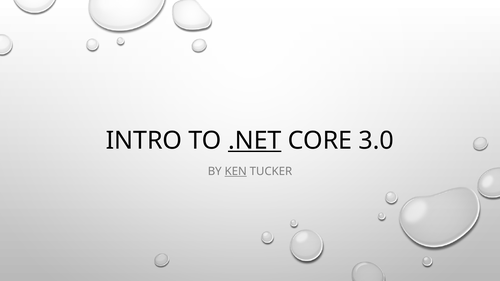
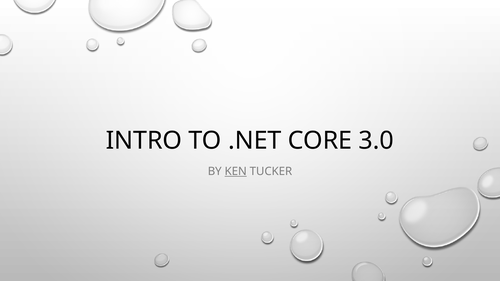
.NET underline: present -> none
